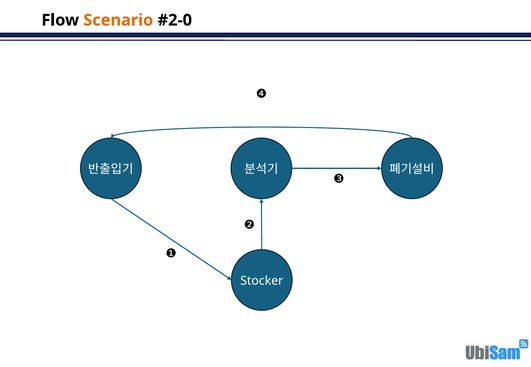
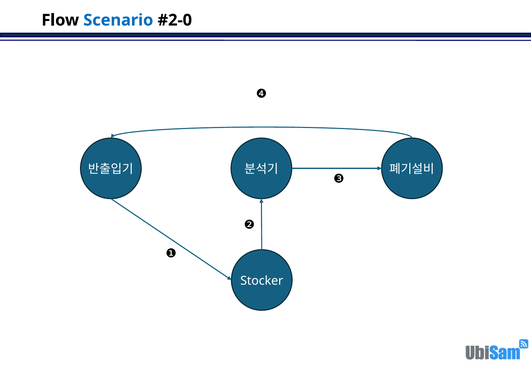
Scenario colour: orange -> blue
